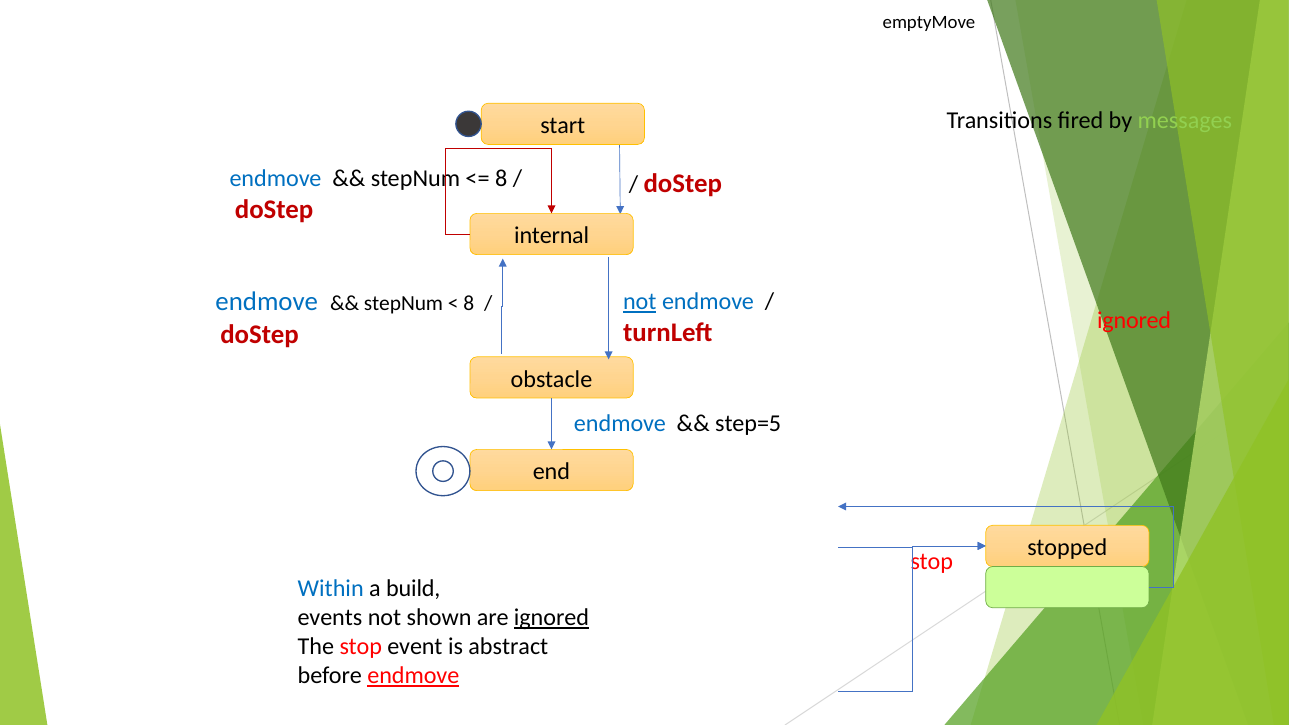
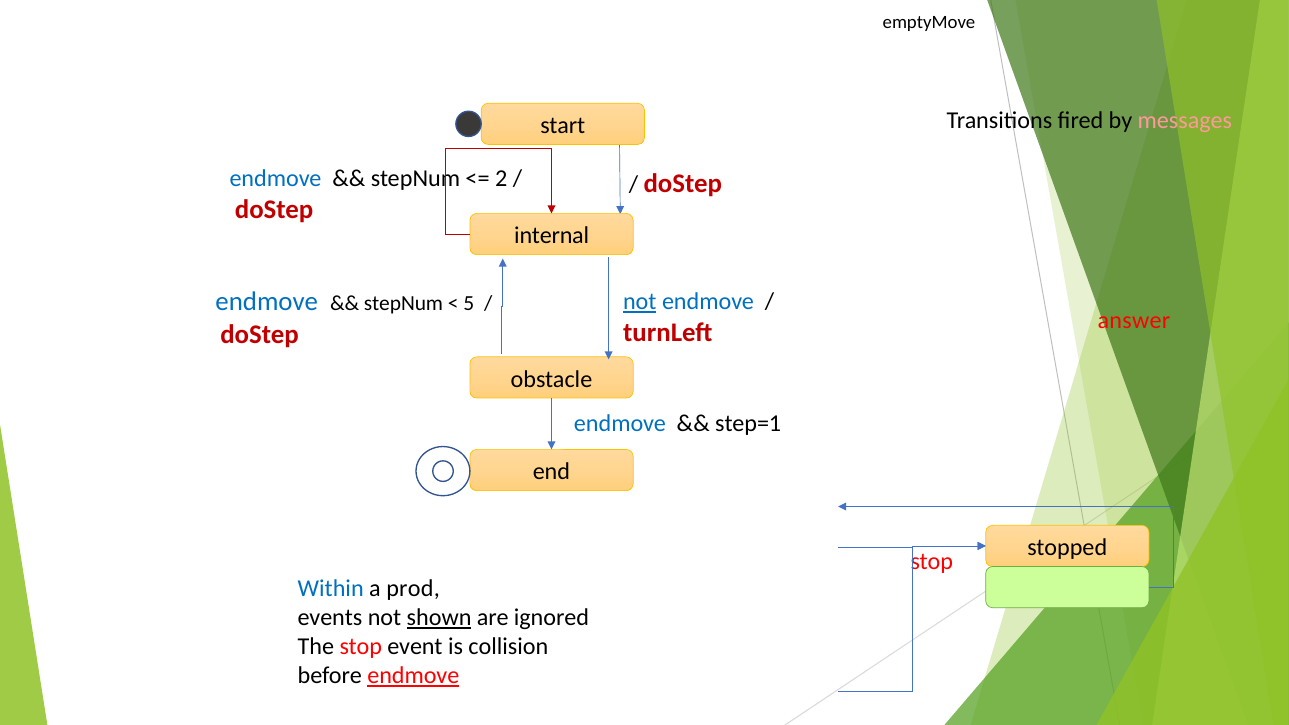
messages colour: light green -> pink
8 at (501, 178): 8 -> 2
8 at (469, 304): 8 -> 5
ignored at (1134, 321): ignored -> answer
step=5: step=5 -> step=1
build: build -> prod
shown underline: none -> present
ignored at (552, 618) underline: present -> none
abstract: abstract -> collision
